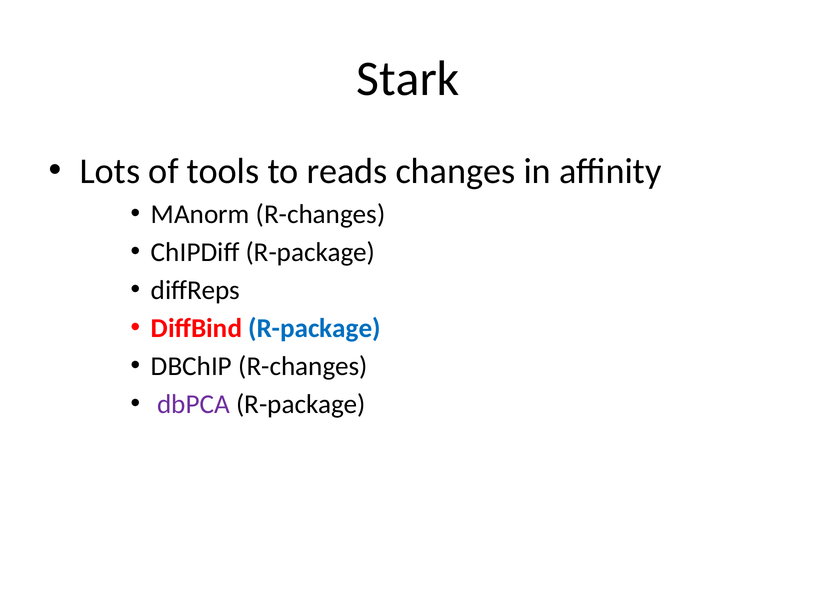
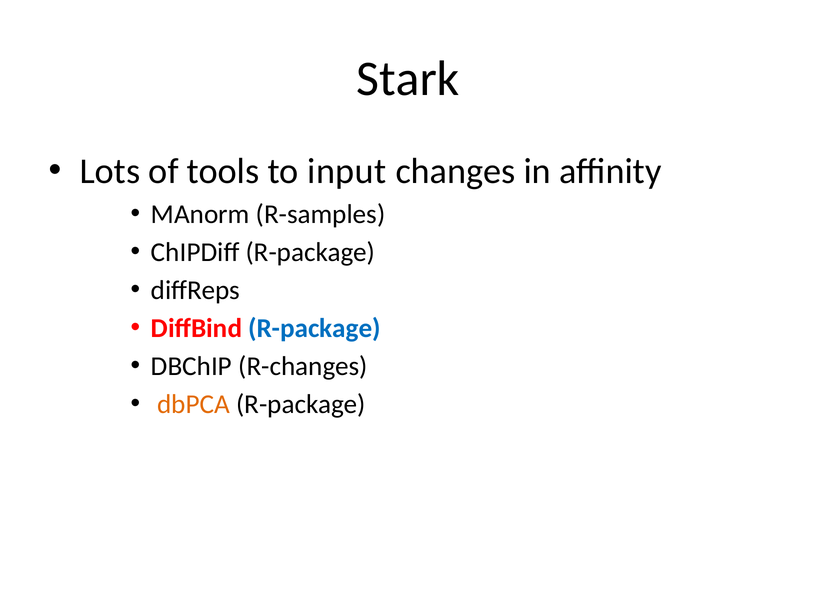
reads: reads -> input
MAnorm R-changes: R-changes -> R-samples
dbPCA colour: purple -> orange
